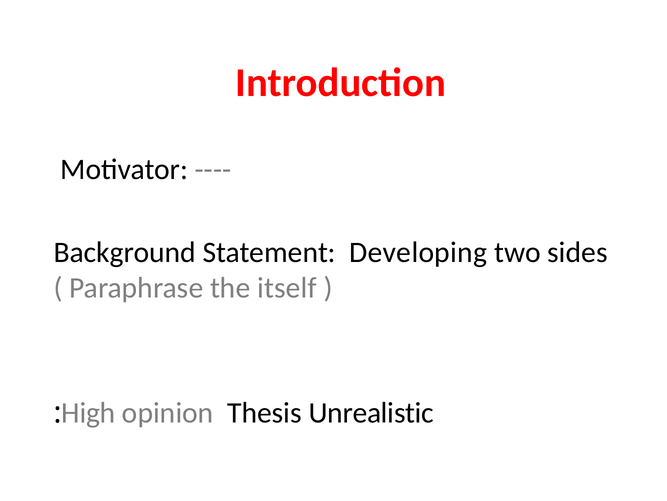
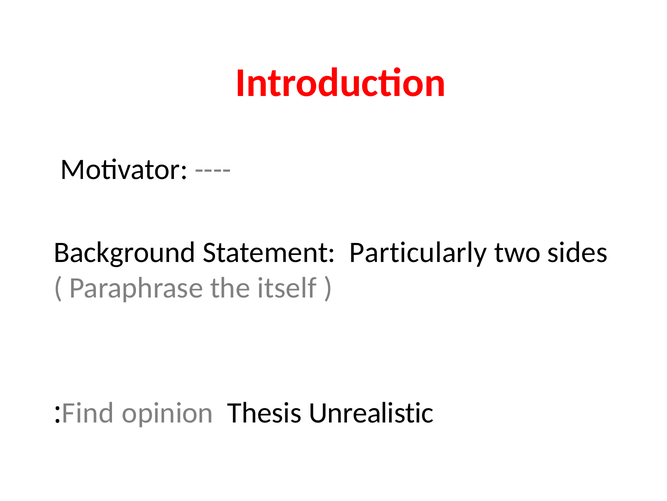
Developing: Developing -> Particularly
High: High -> Find
